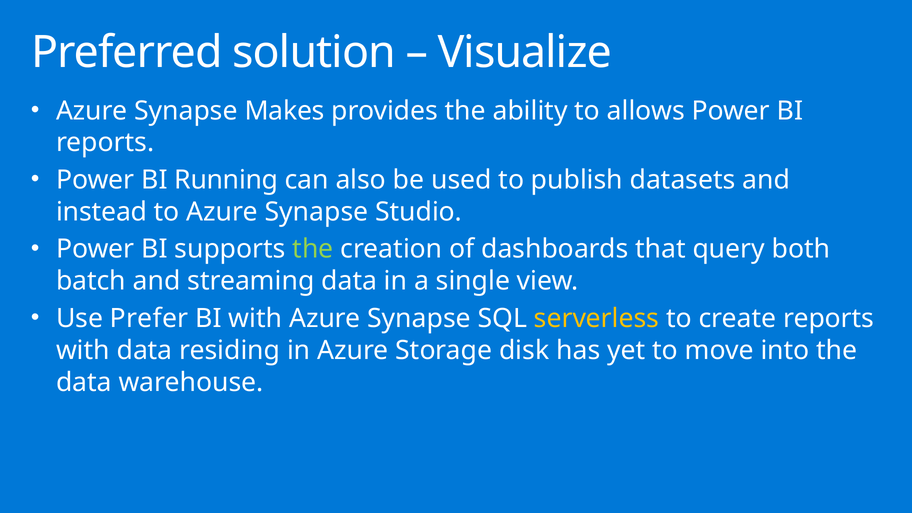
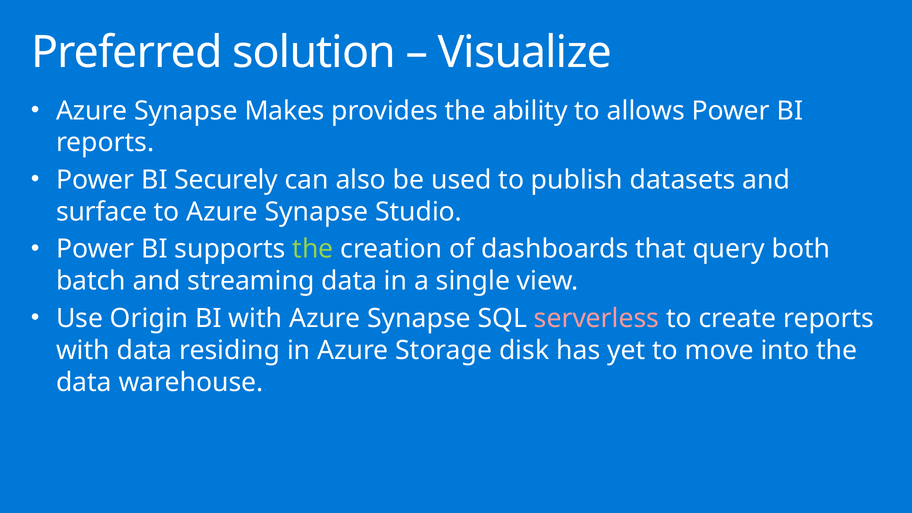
Running: Running -> Securely
instead: instead -> surface
Prefer: Prefer -> Origin
serverless colour: yellow -> pink
